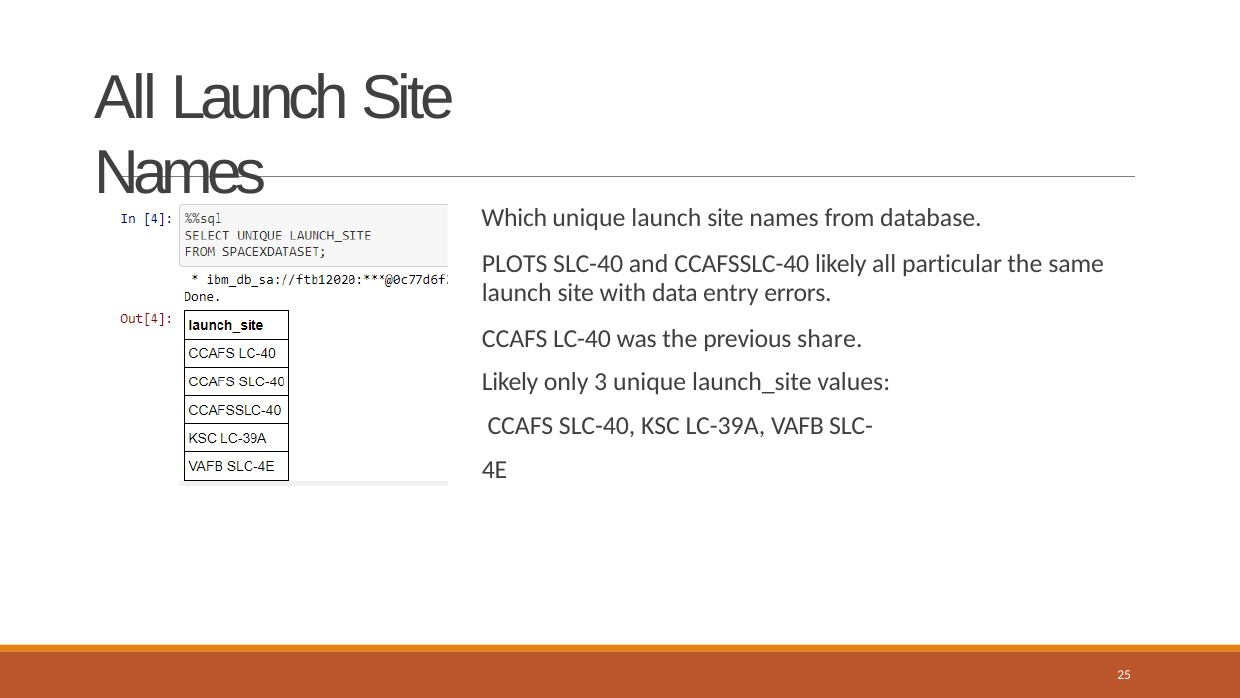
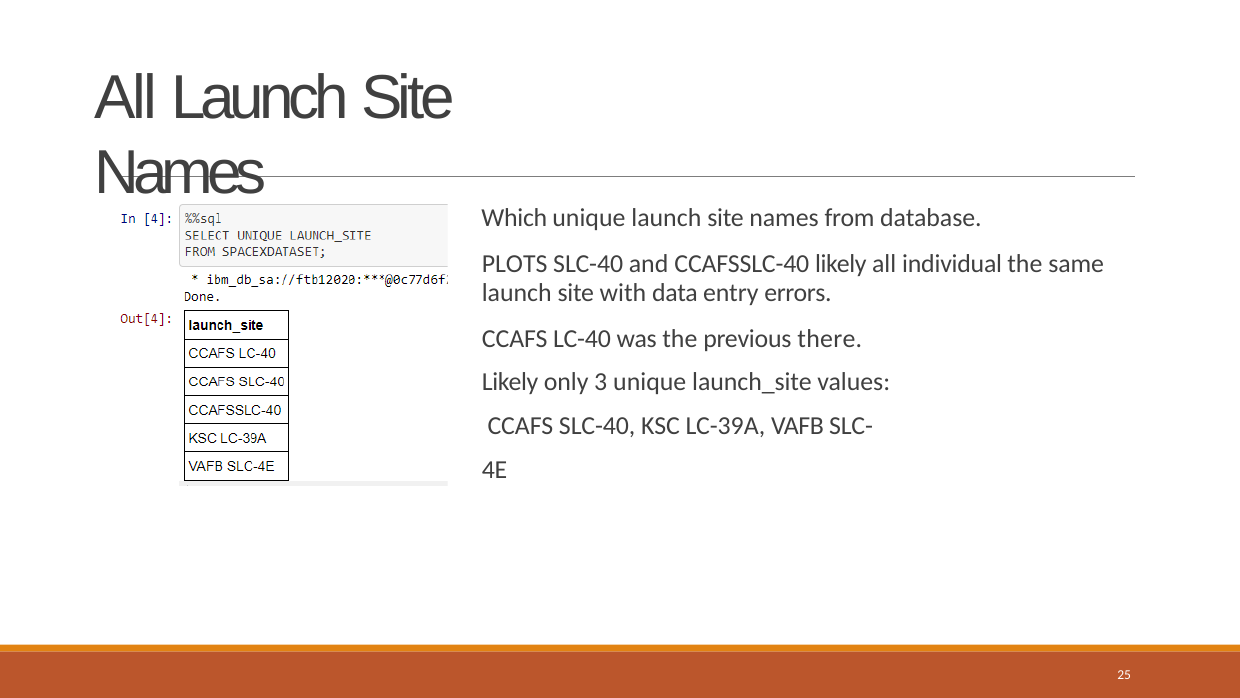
particular: particular -> individual
share: share -> there
